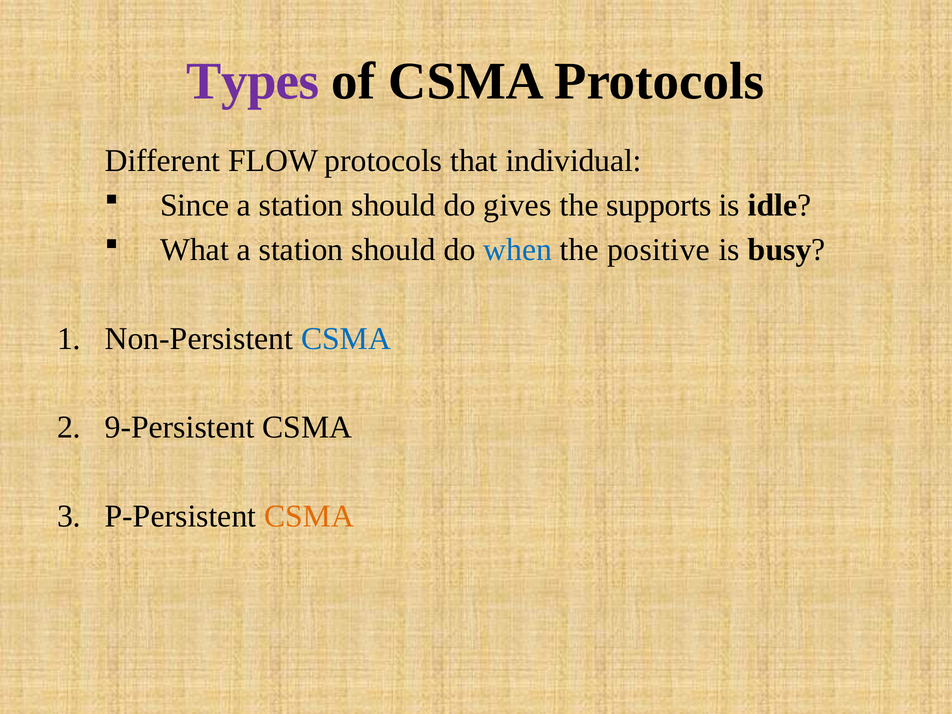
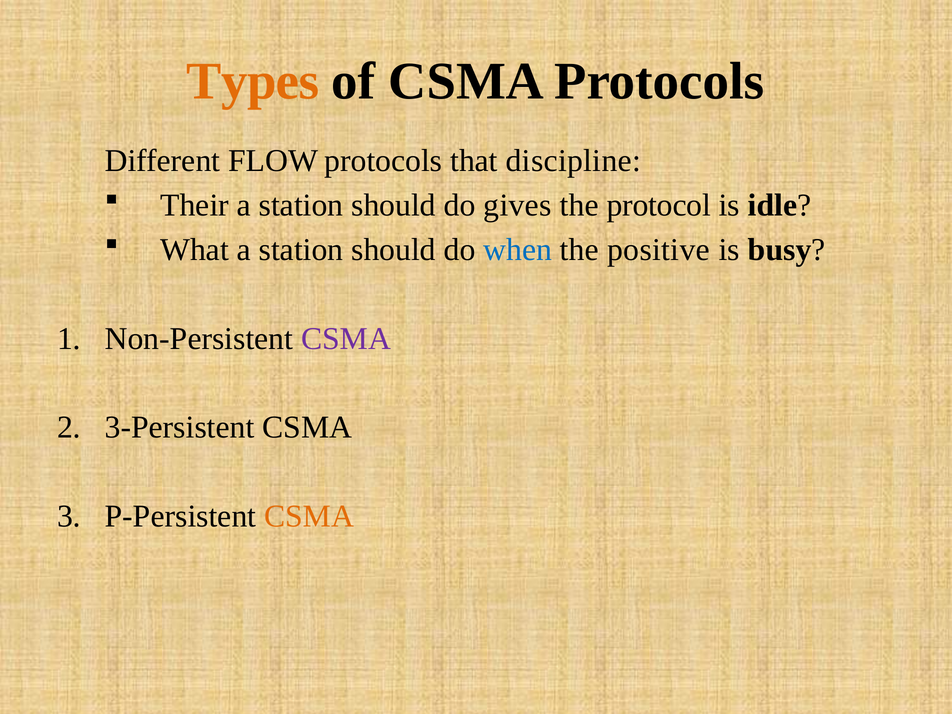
Types colour: purple -> orange
individual: individual -> discipline
Since: Since -> Their
supports: supports -> protocol
CSMA at (346, 339) colour: blue -> purple
9-Persistent: 9-Persistent -> 3-Persistent
